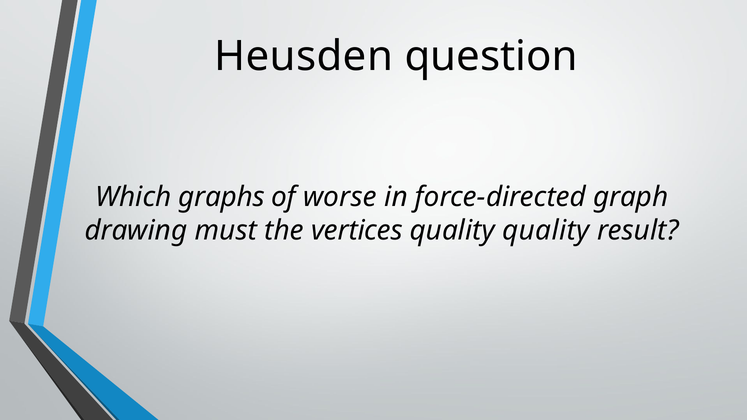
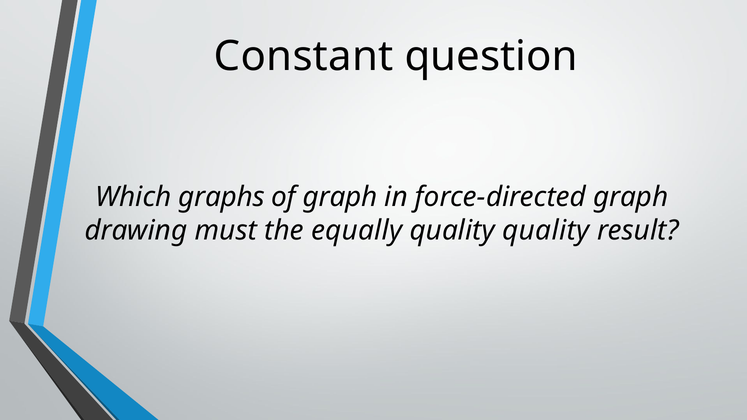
Heusden: Heusden -> Constant
of worse: worse -> graph
vertices: vertices -> equally
